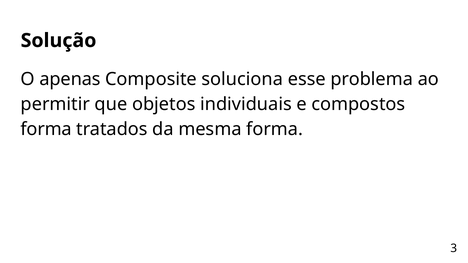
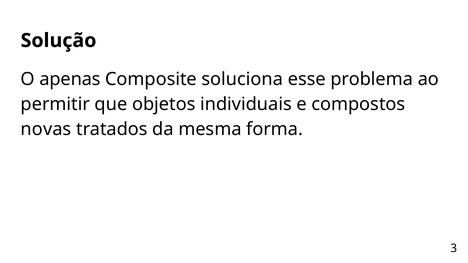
forma at (46, 129): forma -> novas
